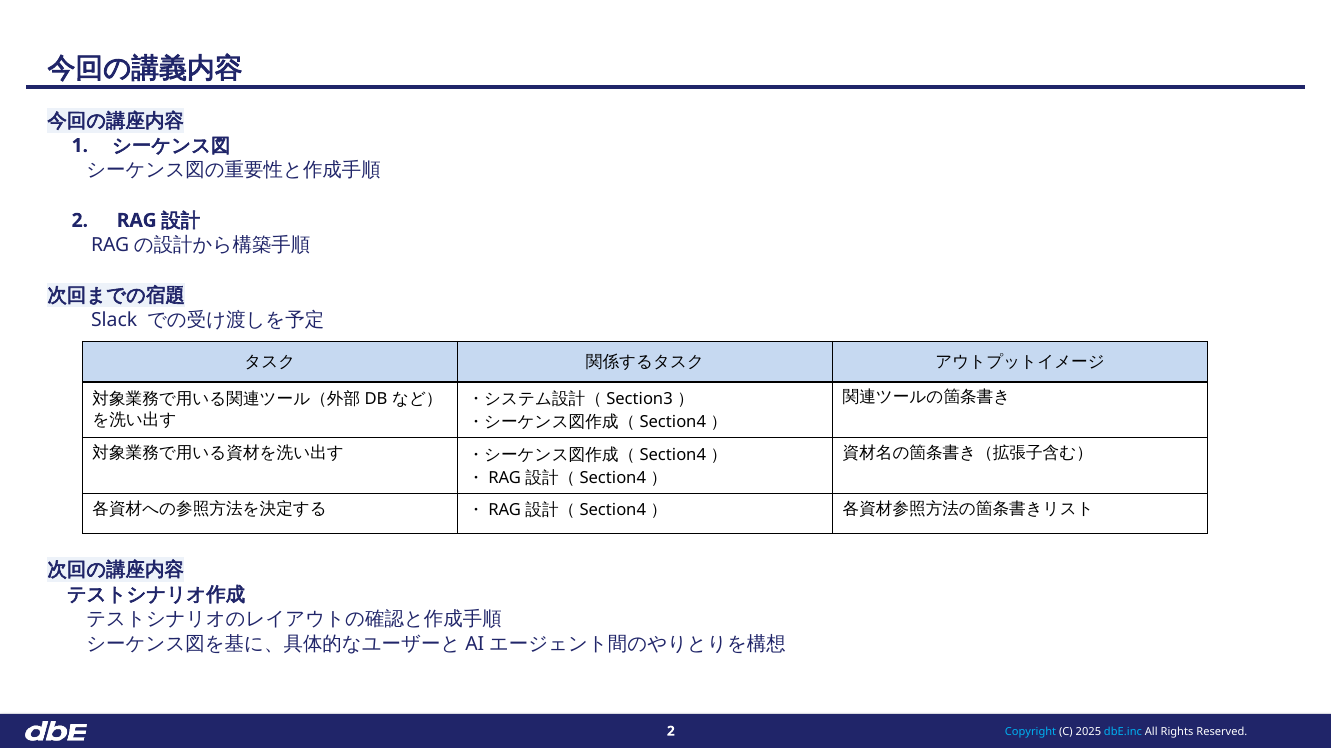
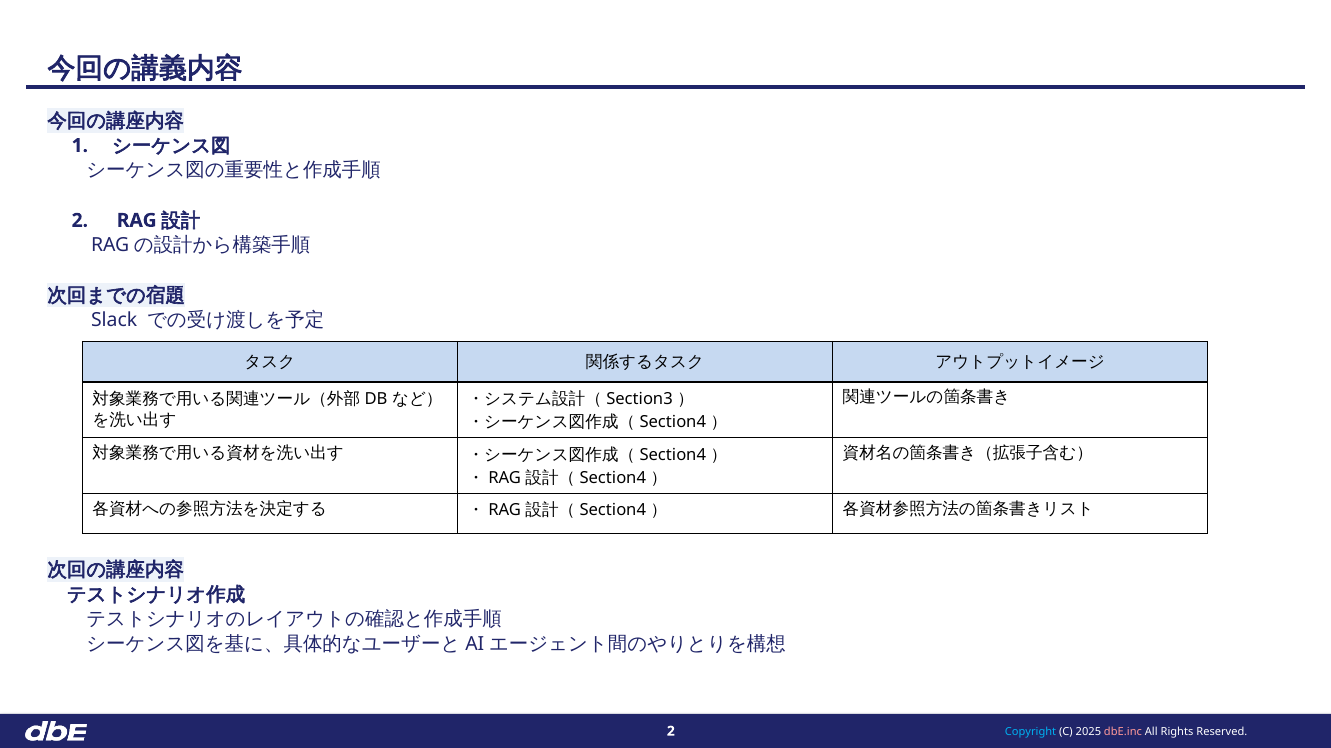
dbE.inc colour: light blue -> pink
